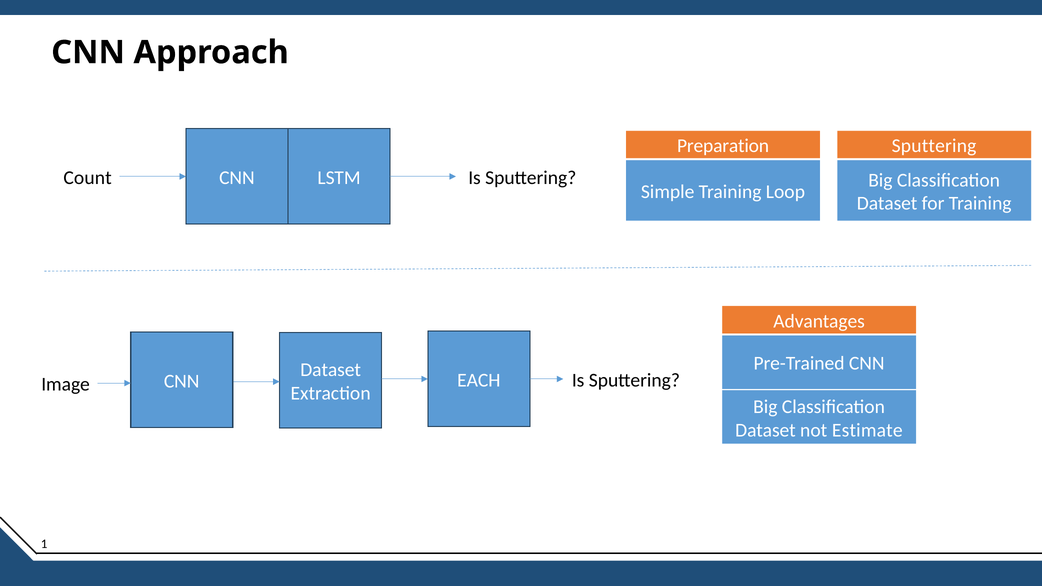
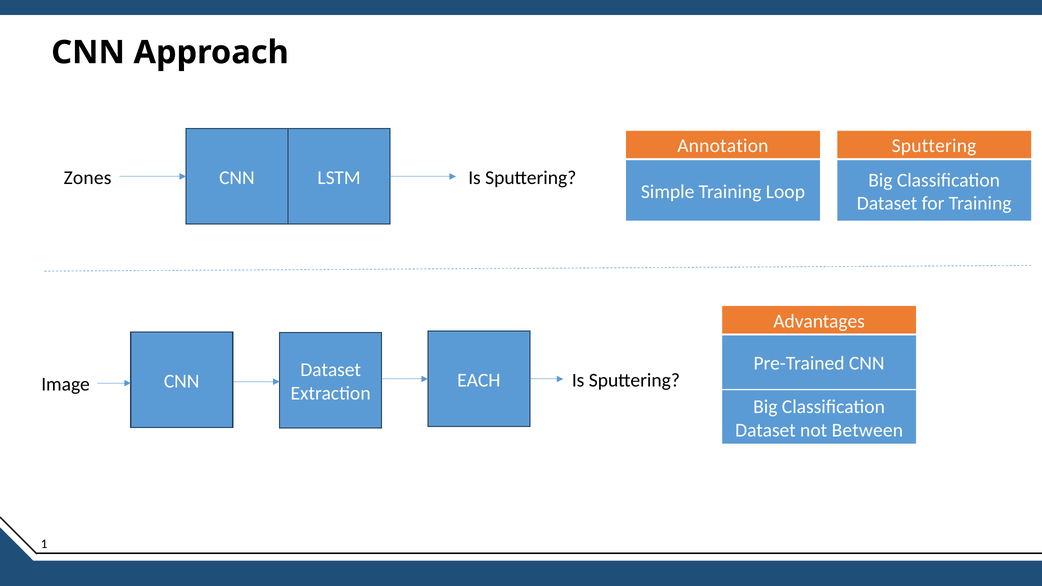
Preparation: Preparation -> Annotation
Count: Count -> Zones
Estimate: Estimate -> Between
